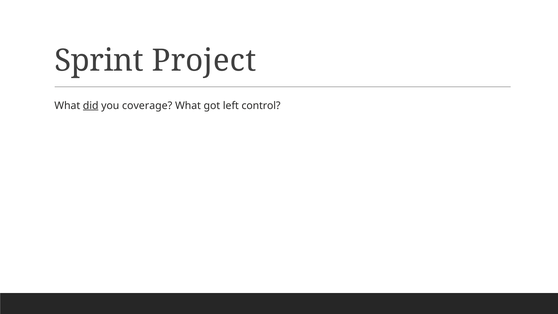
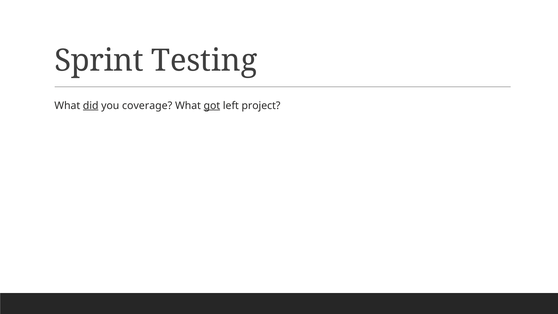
Project: Project -> Testing
got underline: none -> present
control: control -> project
